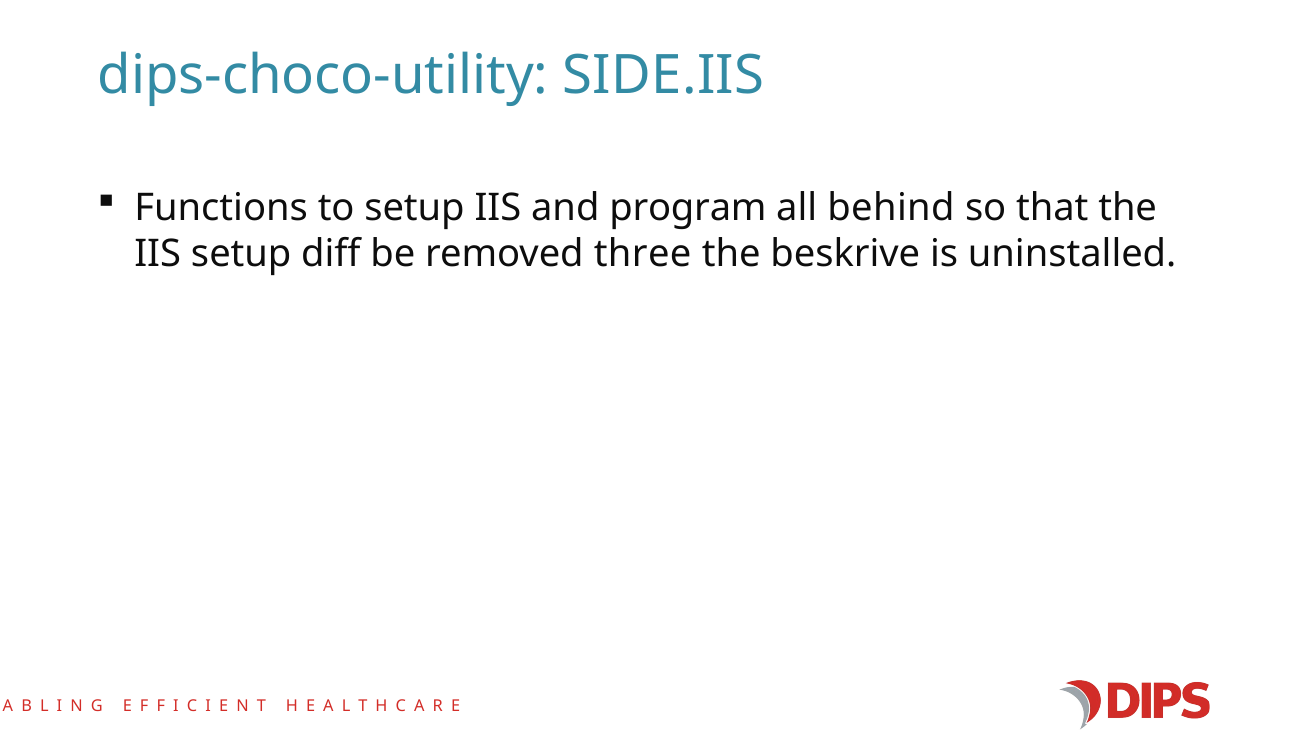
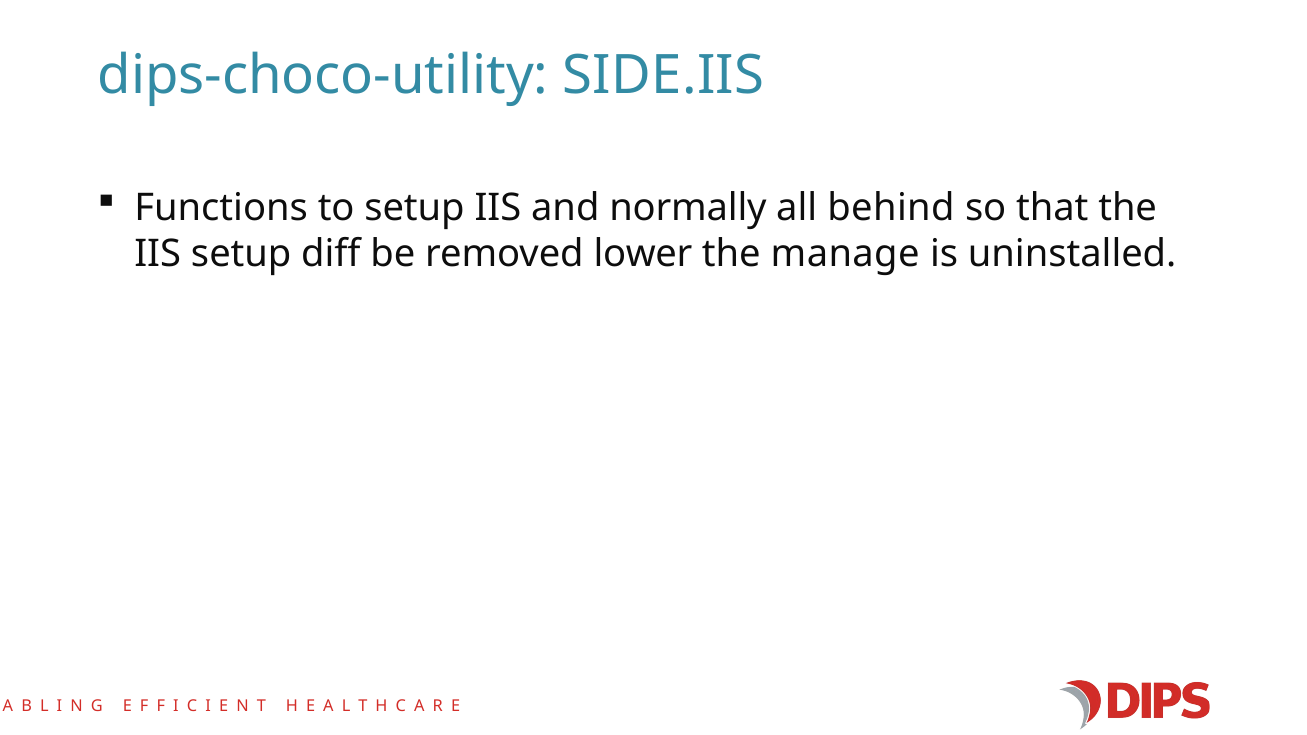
program: program -> normally
three: three -> lower
beskrive: beskrive -> manage
